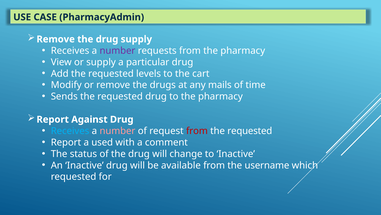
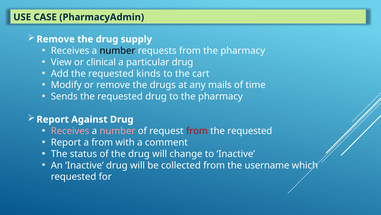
number at (117, 51) colour: purple -> black
or supply: supply -> clinical
levels: levels -> kinds
Receives at (70, 131) colour: light blue -> pink
a used: used -> from
available: available -> collected
